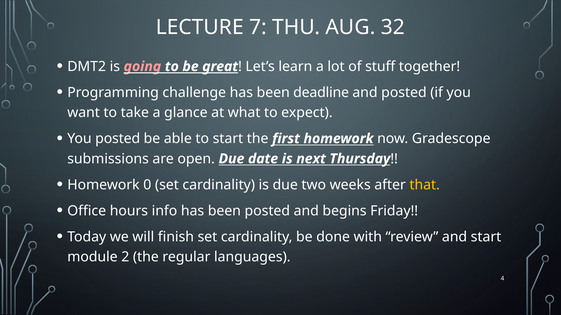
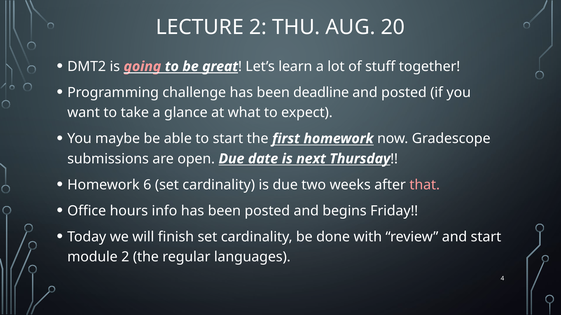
LECTURE 7: 7 -> 2
32: 32 -> 20
You posted: posted -> maybe
0: 0 -> 6
that colour: yellow -> pink
